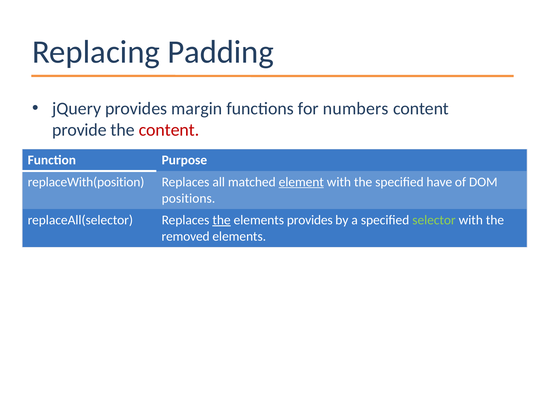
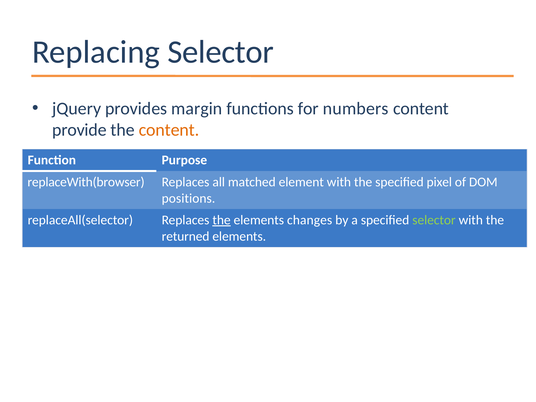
Replacing Padding: Padding -> Selector
content at (169, 130) colour: red -> orange
replaceWith(position: replaceWith(position -> replaceWith(browser
element underline: present -> none
have: have -> pixel
elements provides: provides -> changes
removed: removed -> returned
